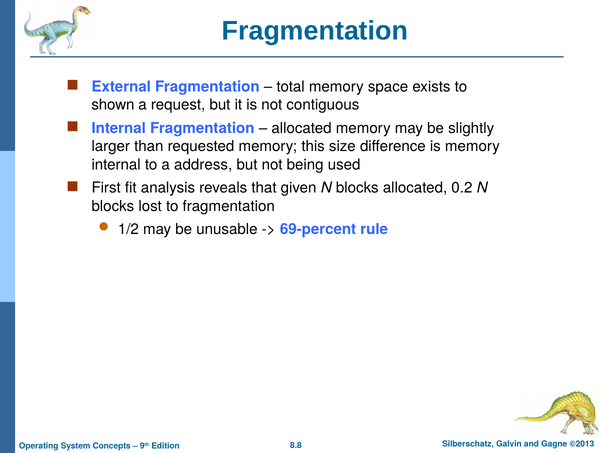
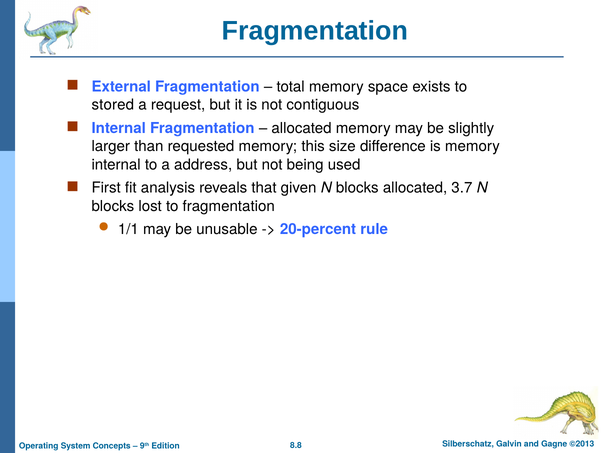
shown: shown -> stored
0.2: 0.2 -> 3.7
1/2: 1/2 -> 1/1
69-percent: 69-percent -> 20-percent
